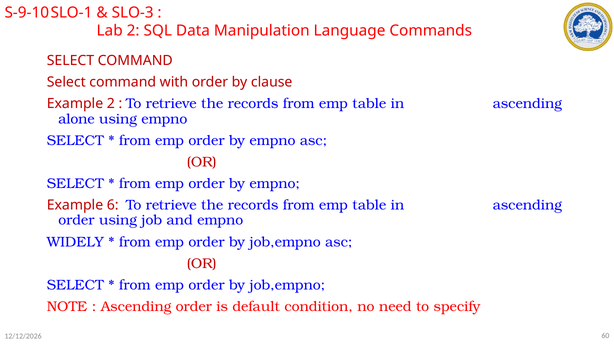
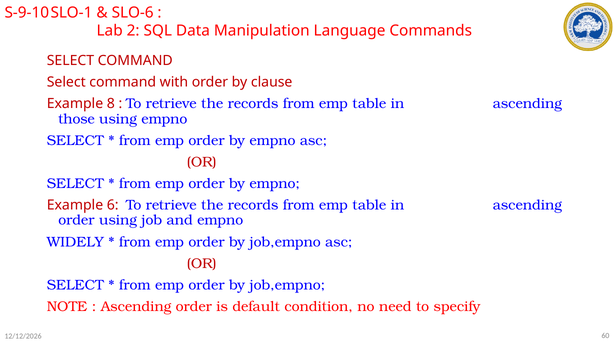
SLO-3: SLO-3 -> SLO-6
Example 2: 2 -> 8
alone: alone -> those
